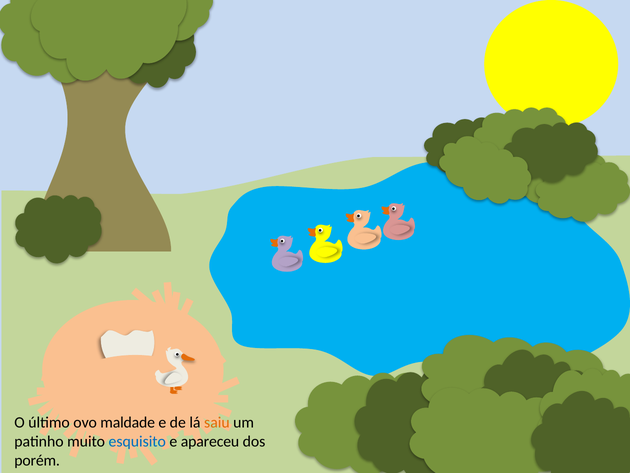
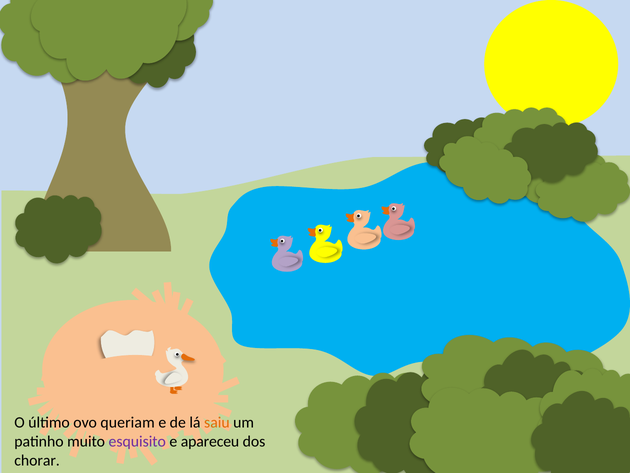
maldade: maldade -> queriam
esquisito colour: blue -> purple
porém: porém -> chorar
